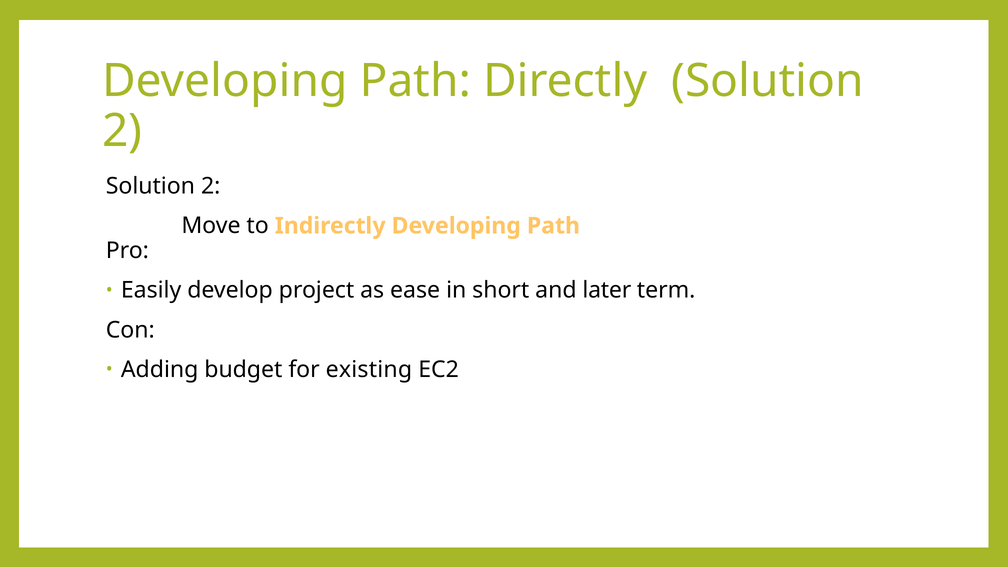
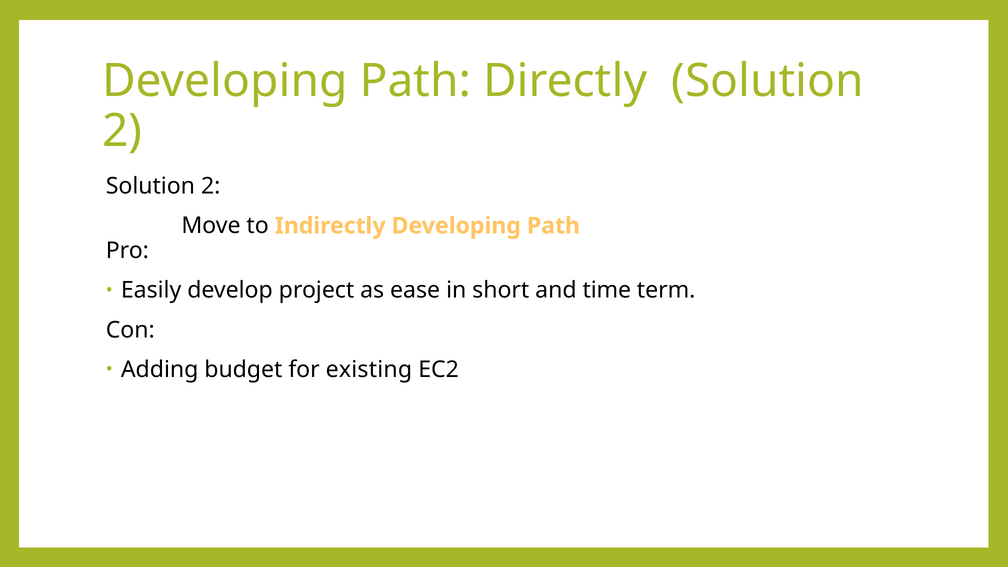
later: later -> time
